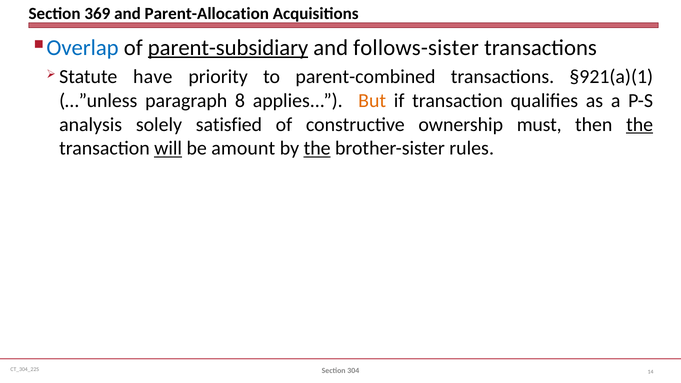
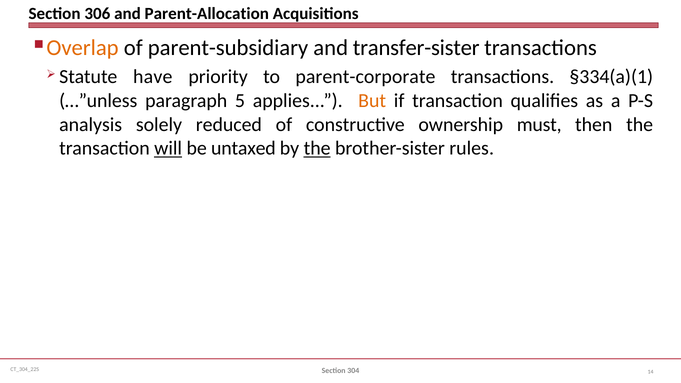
369: 369 -> 306
Overlap colour: blue -> orange
parent-subsidiary underline: present -> none
follows-sister: follows-sister -> transfer-sister
parent-combined: parent-combined -> parent-corporate
§921(a)(1: §921(a)(1 -> §334(a)(1
8: 8 -> 5
satisfied: satisfied -> reduced
the at (640, 125) underline: present -> none
amount: amount -> untaxed
